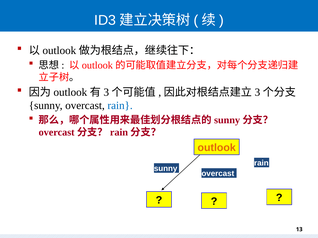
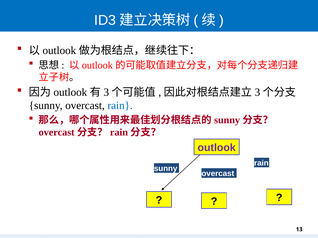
outlook colour: orange -> purple
